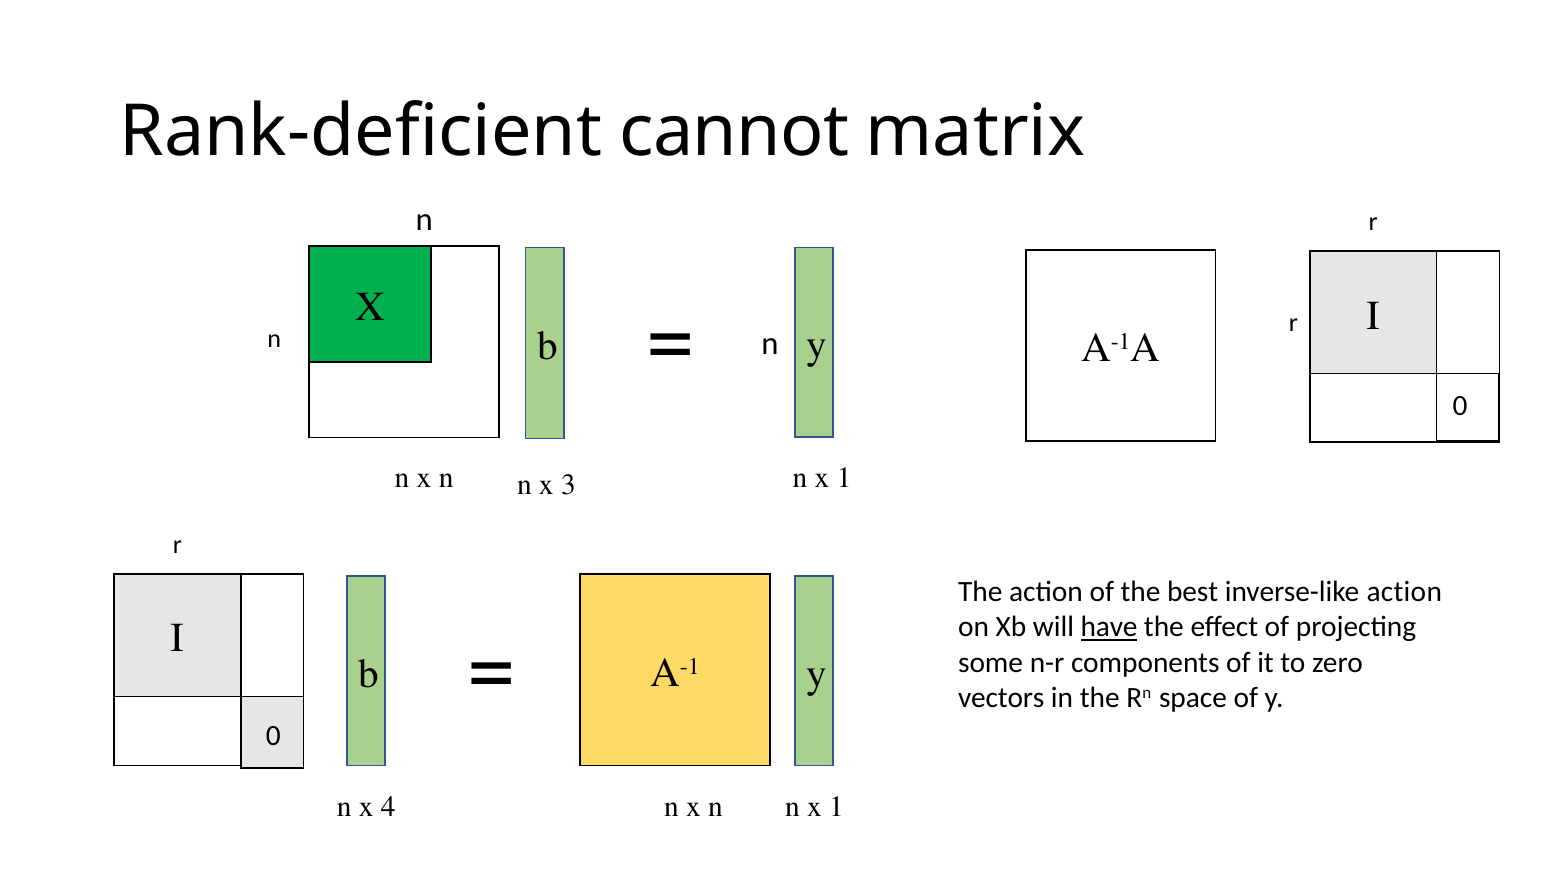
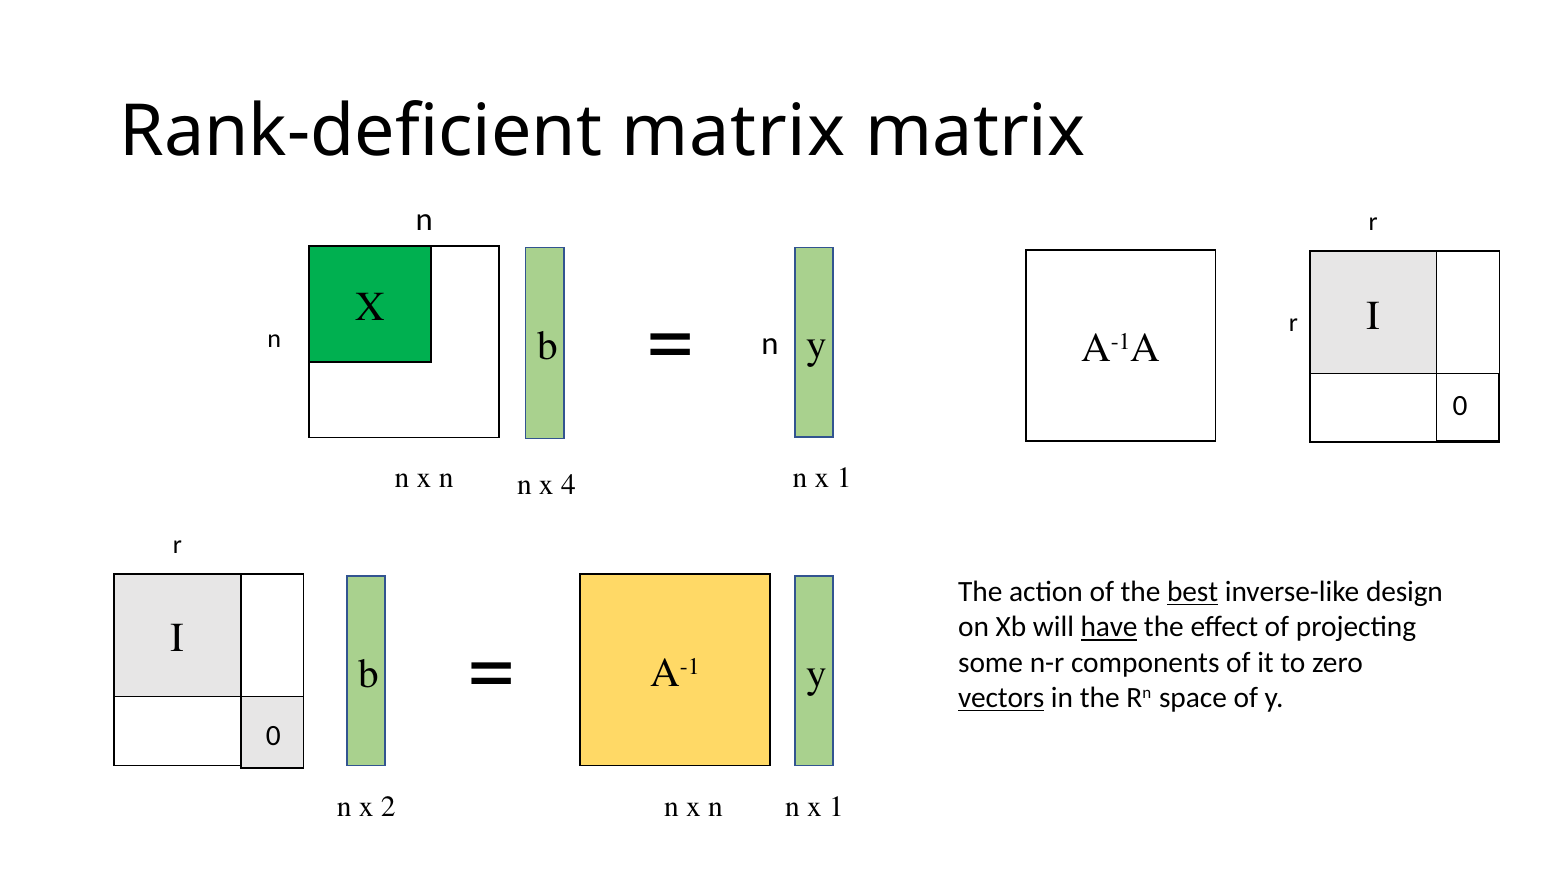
Rank-deficient cannot: cannot -> matrix
3: 3 -> 4
best underline: none -> present
inverse-like action: action -> design
vectors underline: none -> present
4: 4 -> 2
